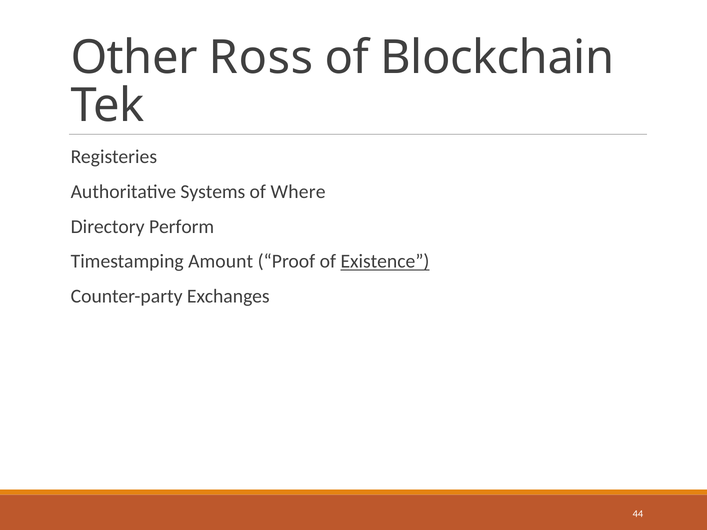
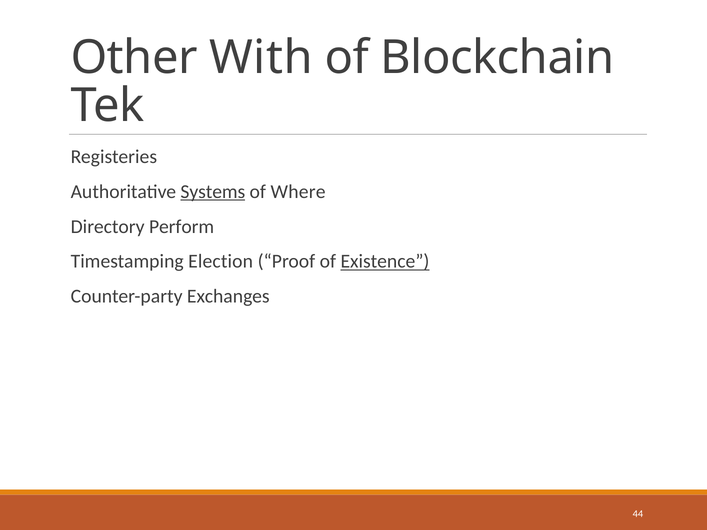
Ross: Ross -> With
Systems underline: none -> present
Amount: Amount -> Election
